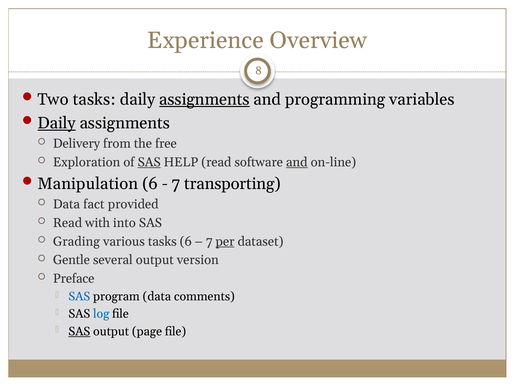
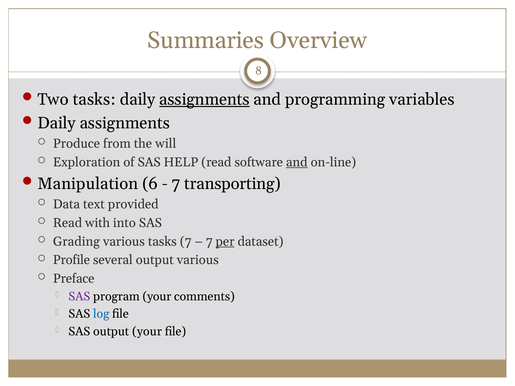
Experience: Experience -> Summaries
Daily at (57, 123) underline: present -> none
Delivery: Delivery -> Produce
free: free -> will
SAS at (149, 162) underline: present -> none
fact: fact -> text
tasks 6: 6 -> 7
Gentle: Gentle -> Profile
output version: version -> various
SAS at (79, 297) colour: blue -> purple
program data: data -> your
SAS at (79, 332) underline: present -> none
output page: page -> your
